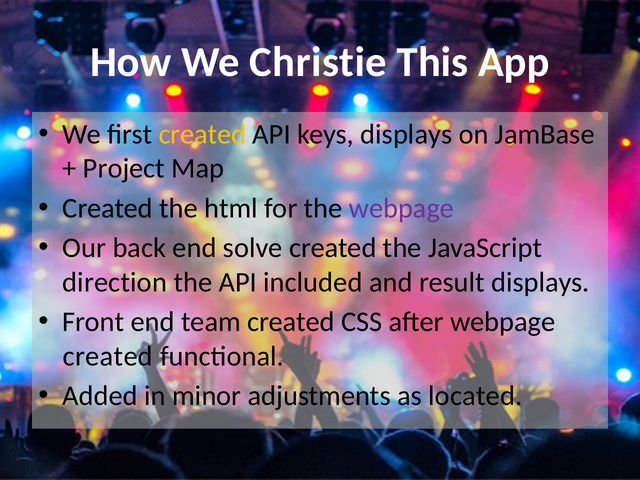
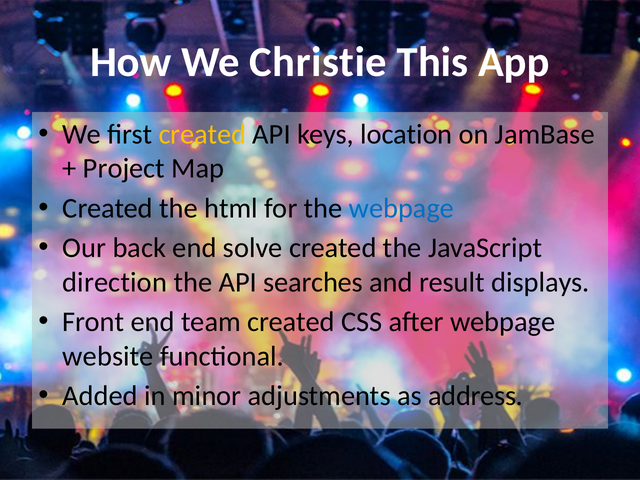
keys displays: displays -> location
webpage at (401, 208) colour: purple -> blue
included: included -> searches
created at (108, 356): created -> website
located: located -> address
